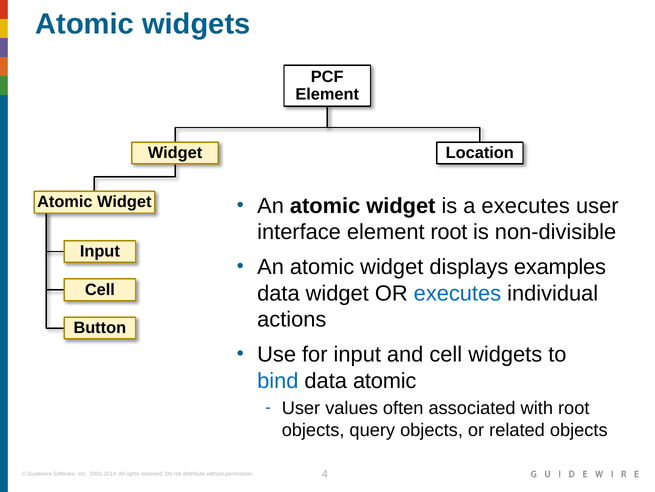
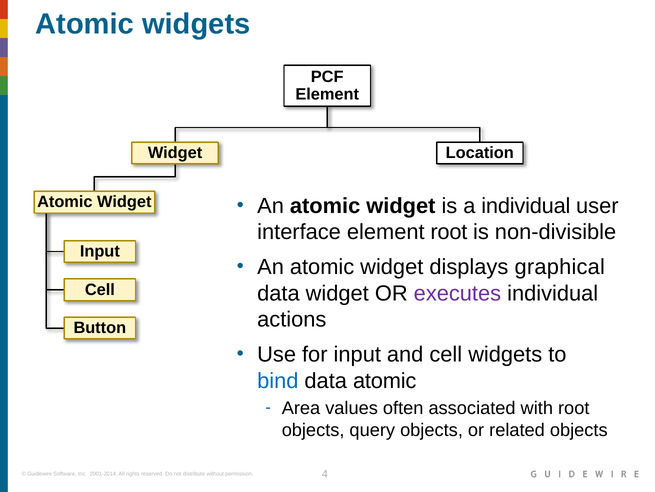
a executes: executes -> individual
examples: examples -> graphical
executes at (457, 293) colour: blue -> purple
User at (301, 408): User -> Area
